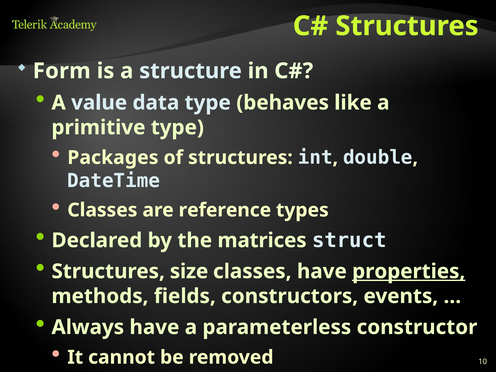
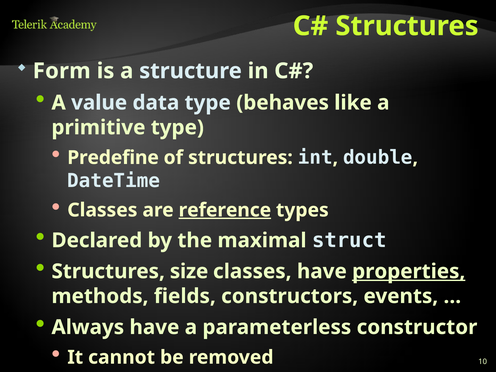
Packages: Packages -> Predefine
reference underline: none -> present
matrices: matrices -> maximal
